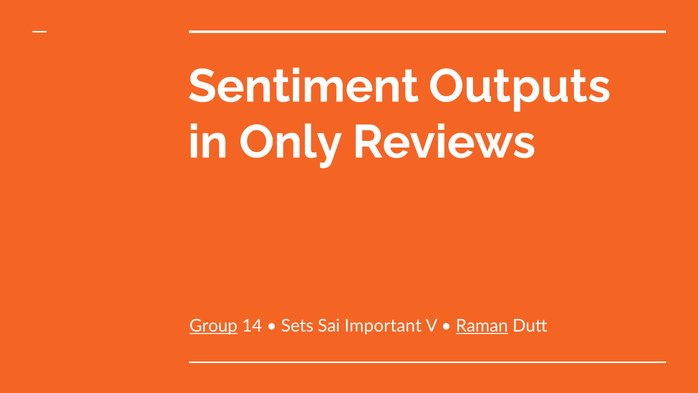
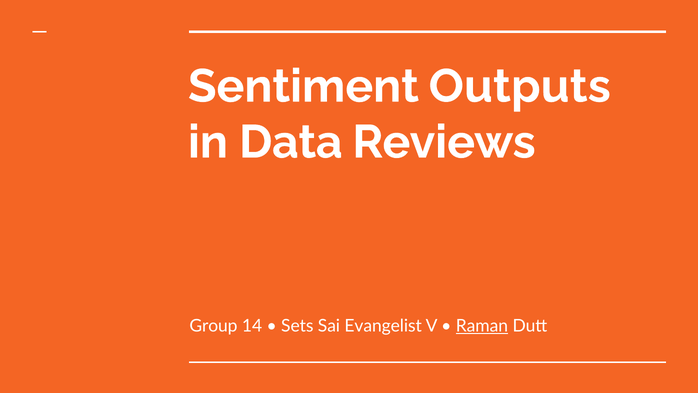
Only: Only -> Data
Group underline: present -> none
Important: Important -> Evangelist
